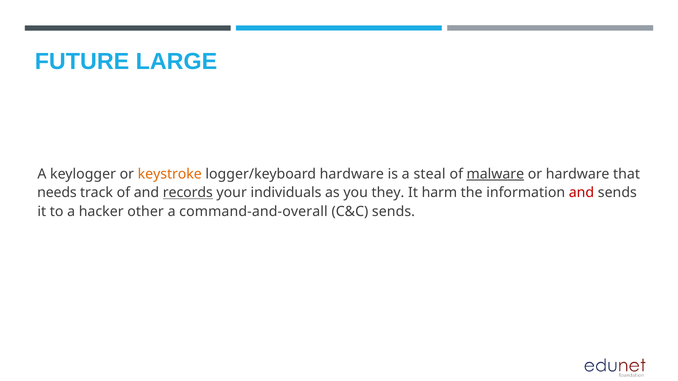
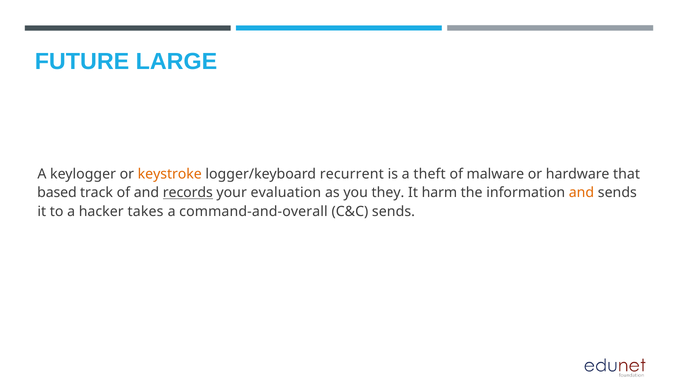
logger/keyboard hardware: hardware -> recurrent
steal: steal -> theft
malware underline: present -> none
needs: needs -> based
individuals: individuals -> evaluation
and at (581, 193) colour: red -> orange
other: other -> takes
